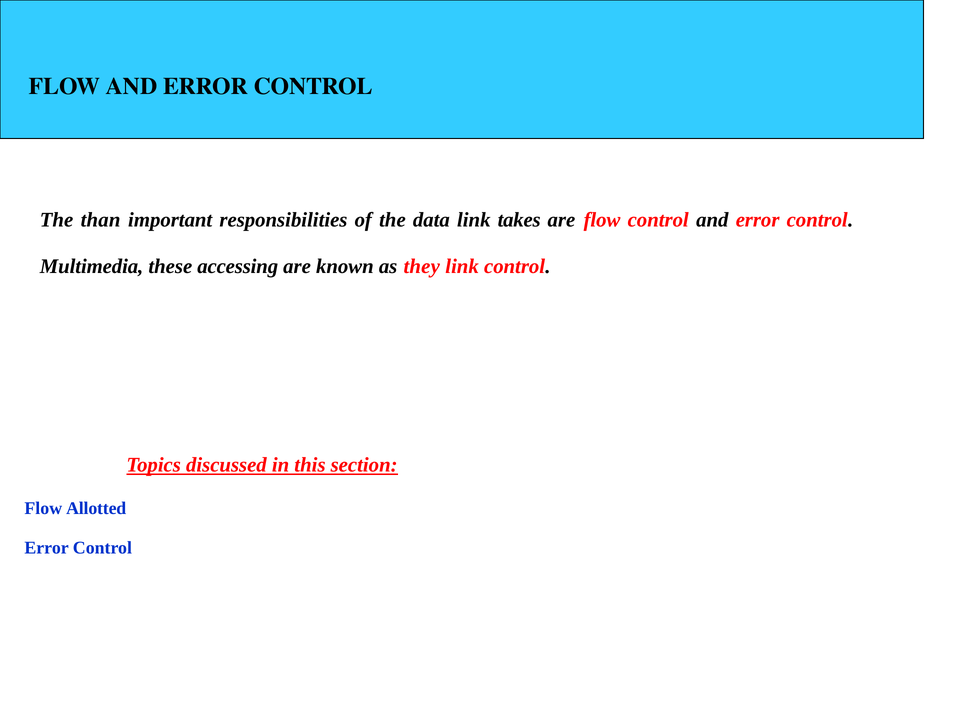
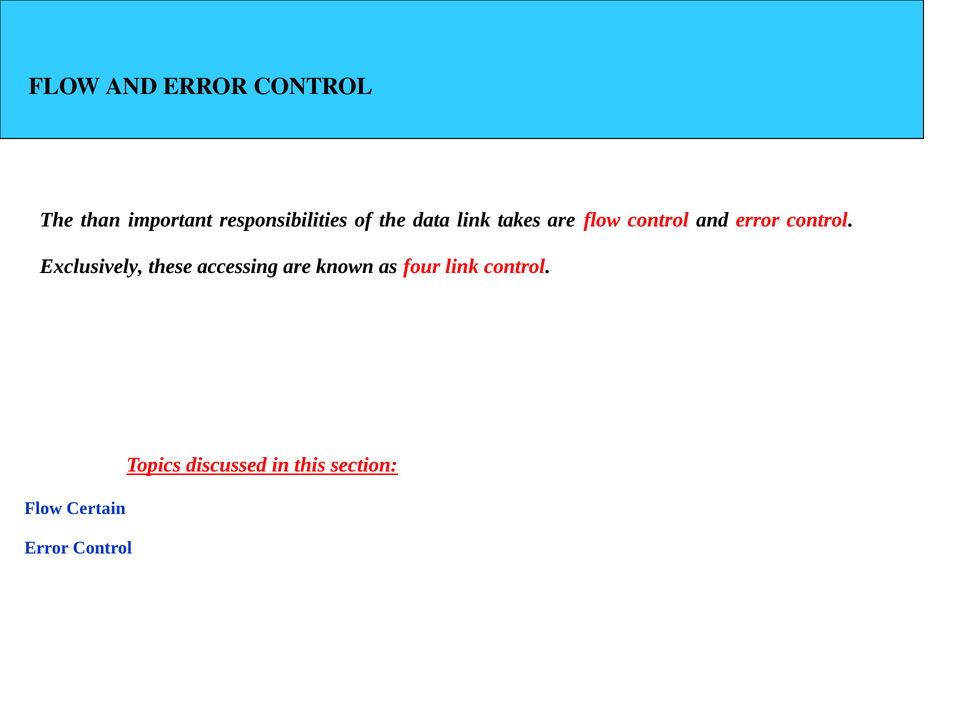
Multimedia: Multimedia -> Exclusively
they: they -> four
Allotted: Allotted -> Certain
